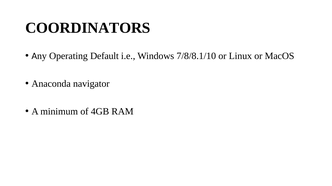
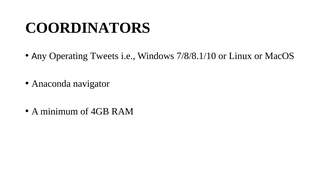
Default: Default -> Tweets
